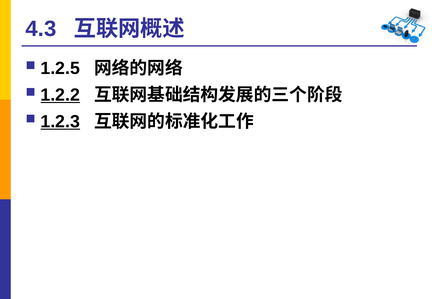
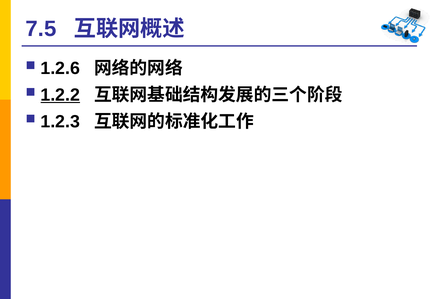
4.3: 4.3 -> 7.5
1.2.5: 1.2.5 -> 1.2.6
1.2.3 underline: present -> none
